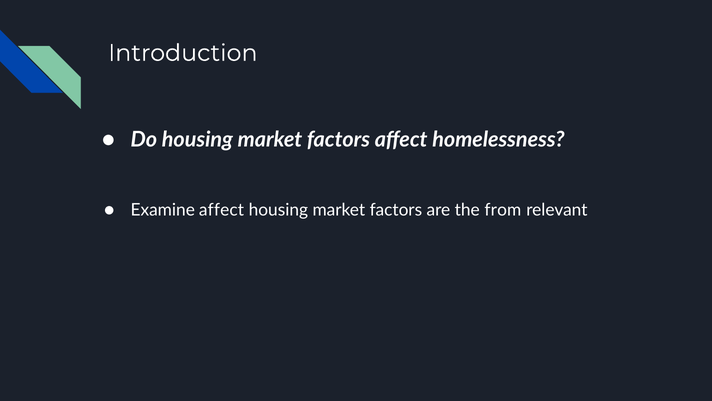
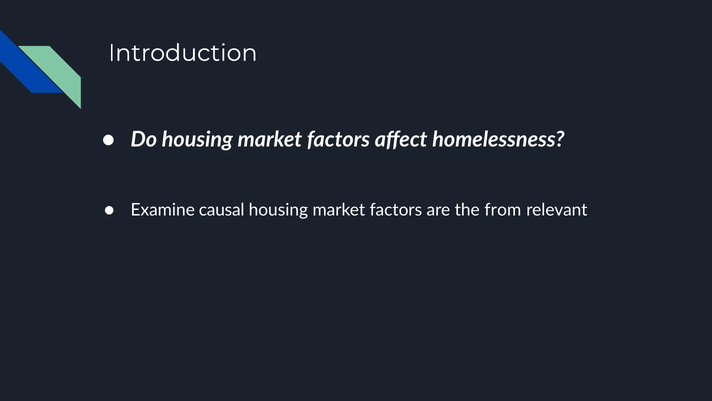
Examine affect: affect -> causal
